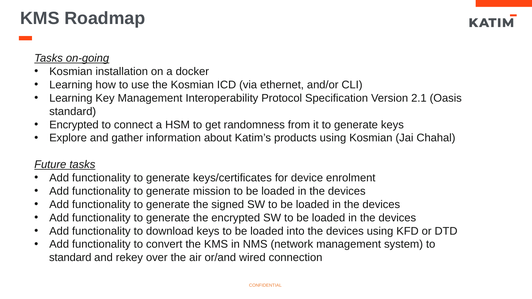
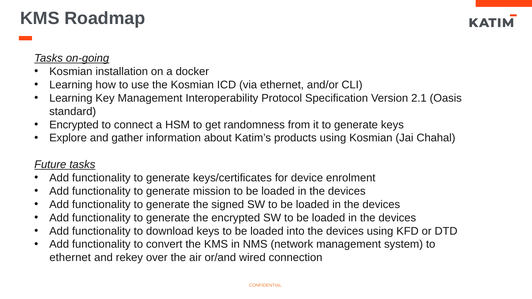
standard at (70, 258): standard -> ethernet
